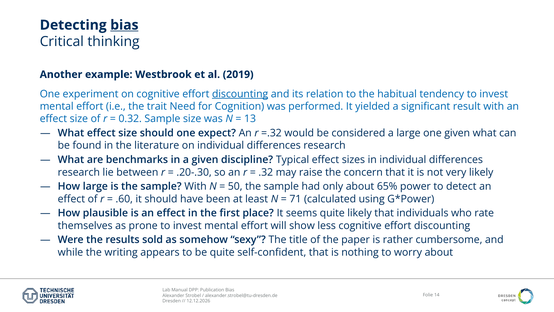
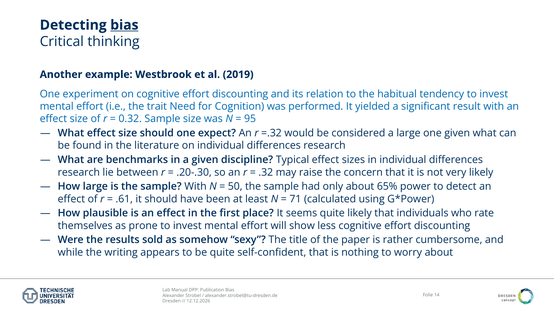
discounting at (240, 94) underline: present -> none
13: 13 -> 95
.60: .60 -> .61
